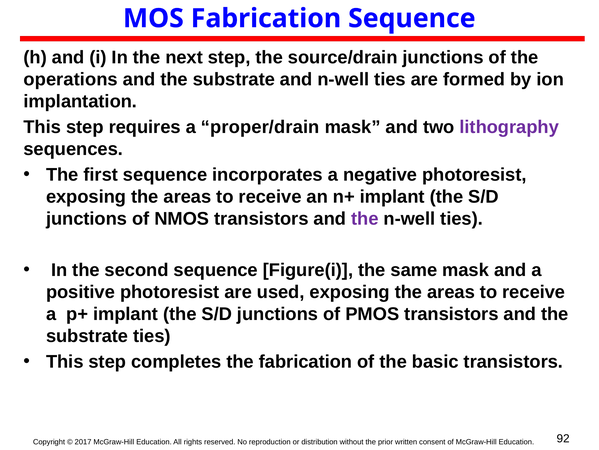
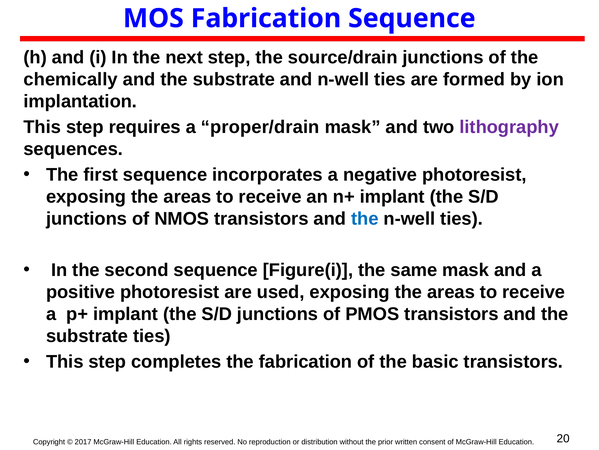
operations: operations -> chemically
the at (365, 218) colour: purple -> blue
92: 92 -> 20
